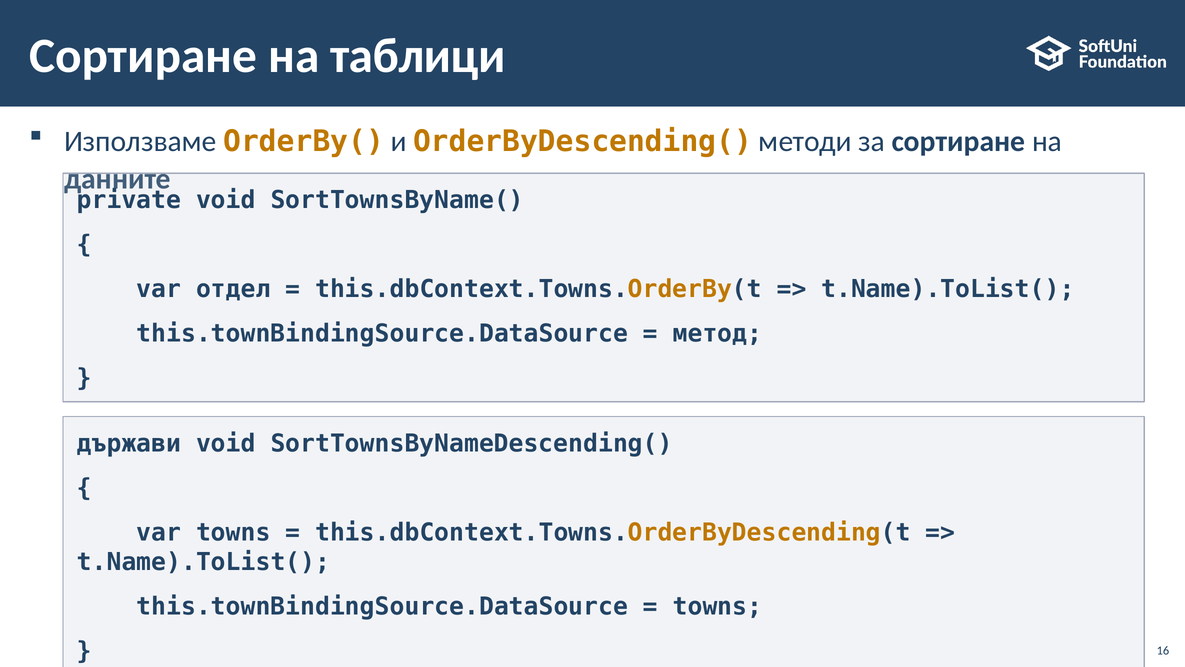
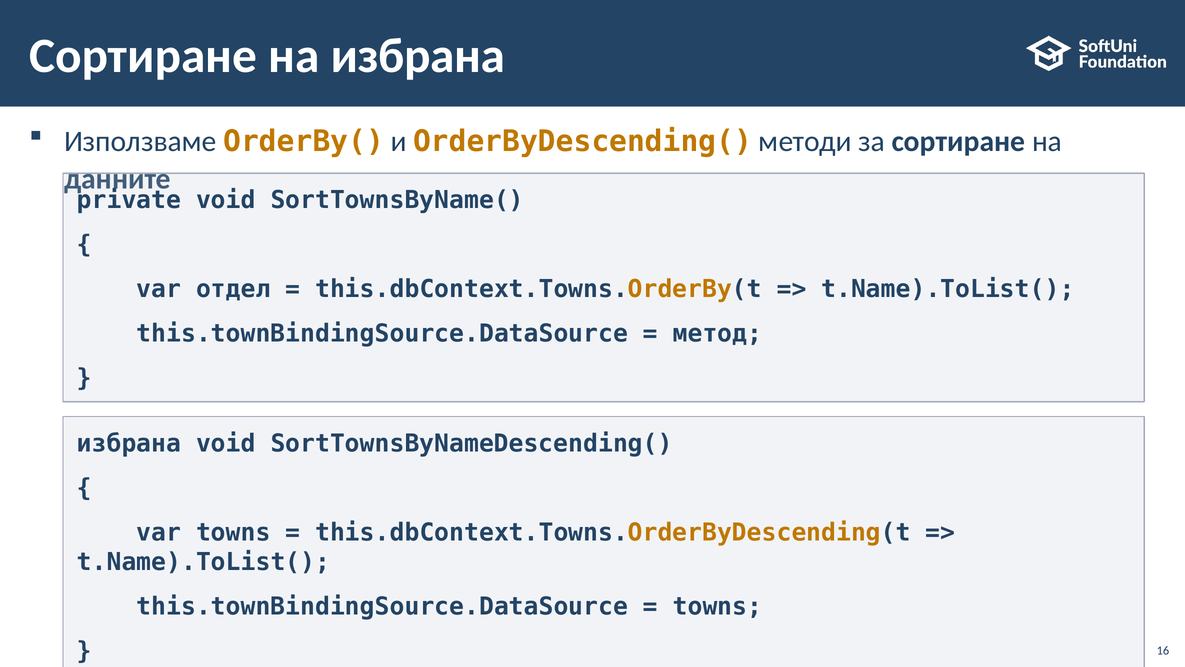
на таблици: таблици -> избрана
държави at (129, 443): държави -> избрана
